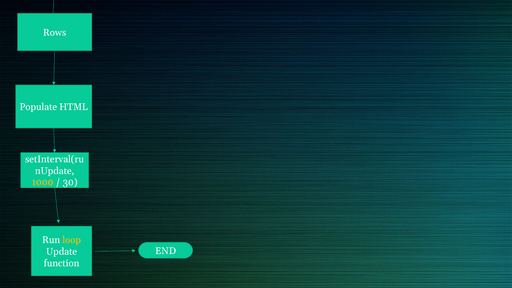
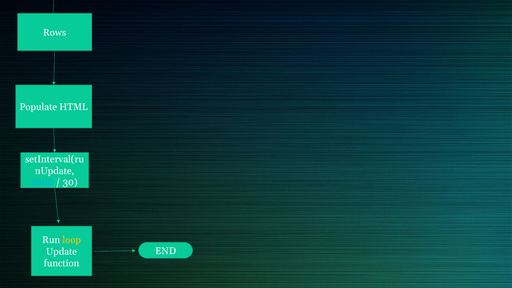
1000 colour: yellow -> light blue
